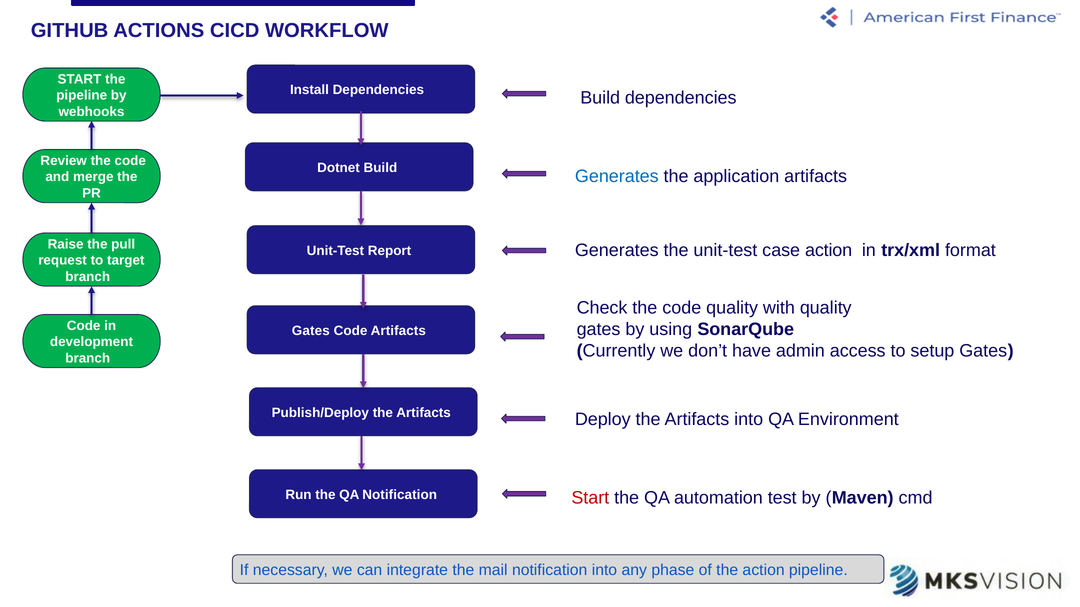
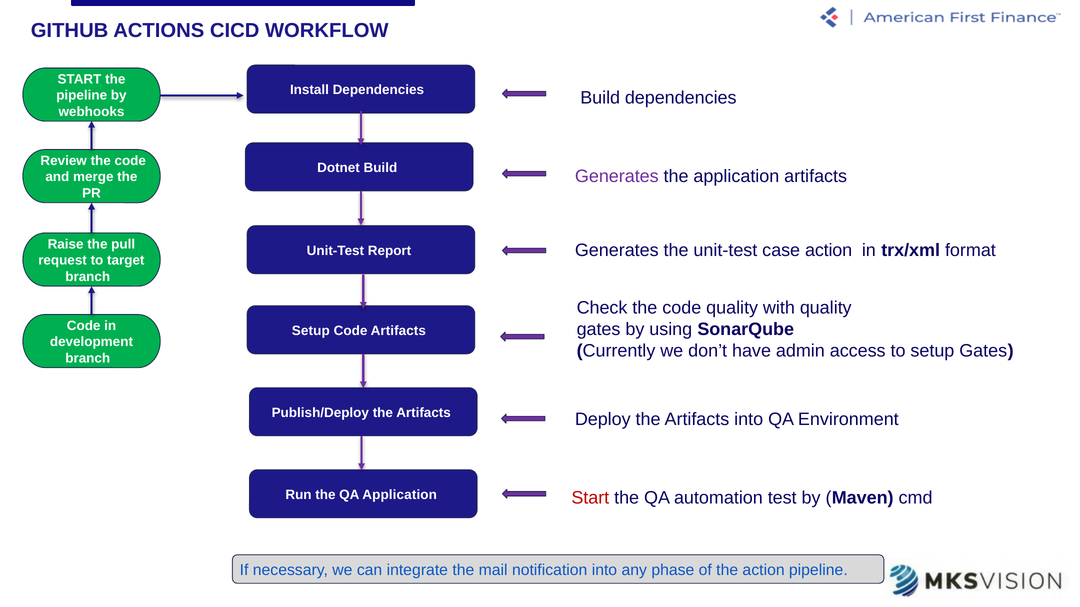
Generates at (617, 176) colour: blue -> purple
Gates at (311, 331): Gates -> Setup
QA Notification: Notification -> Application
